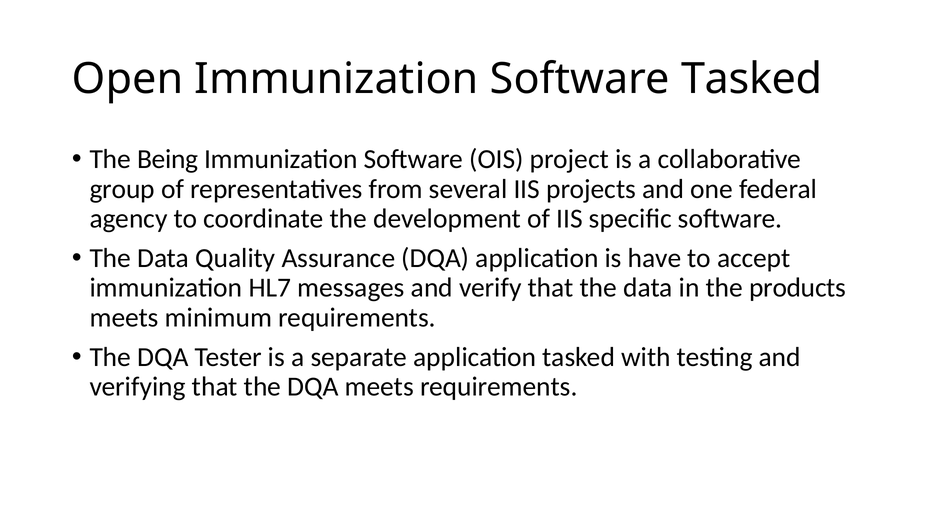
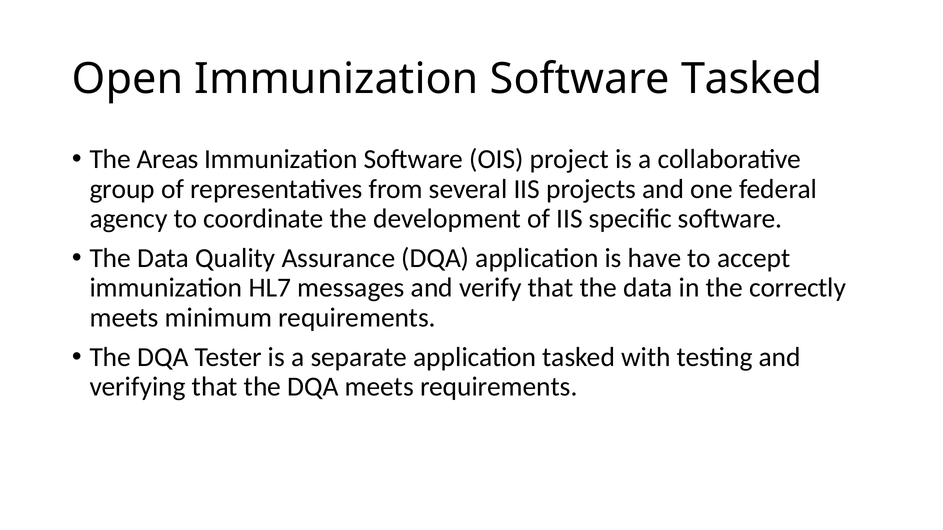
Being: Being -> Areas
products: products -> correctly
